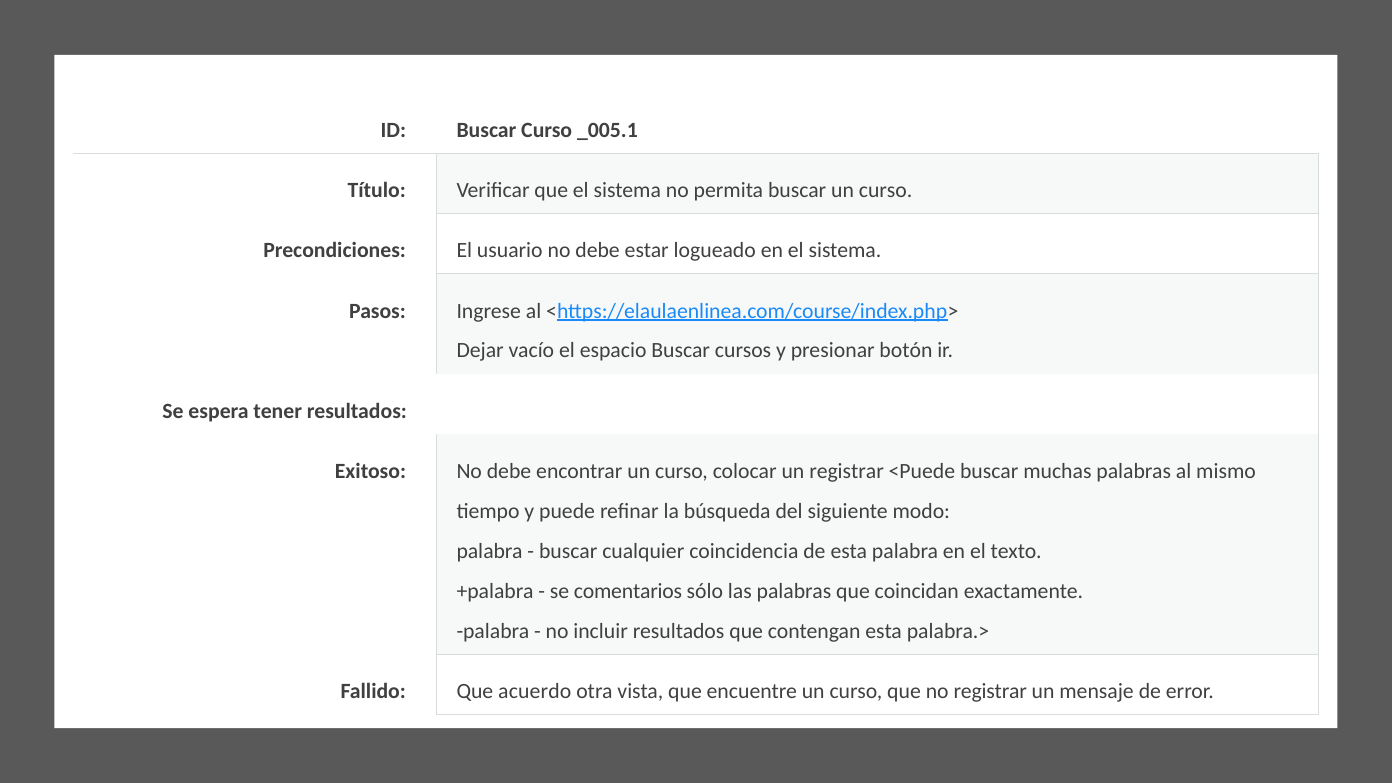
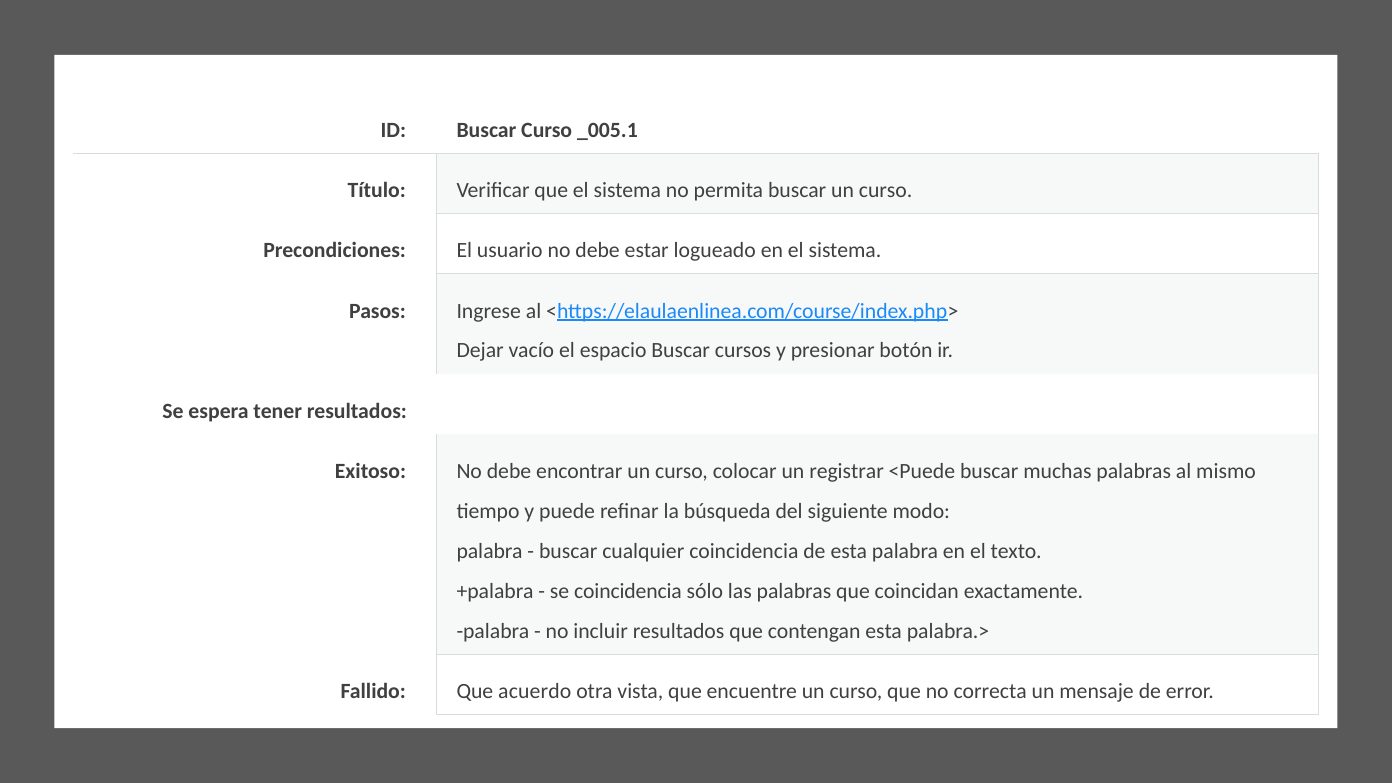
se comentarios: comentarios -> coincidencia
no registrar: registrar -> correcta
